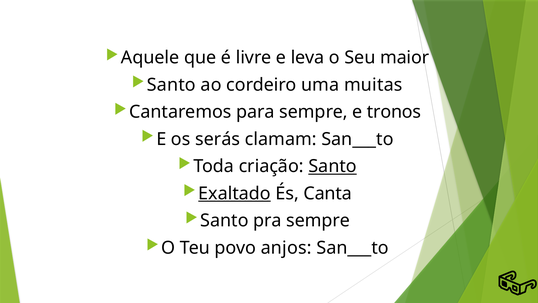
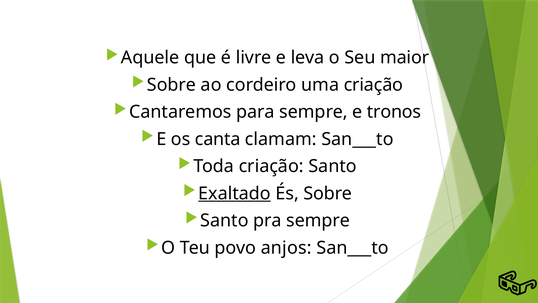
Santo at (171, 85): Santo -> Sobre
uma muitas: muitas -> criação
serás: serás -> canta
Santo at (333, 166) underline: present -> none
És Canta: Canta -> Sobre
